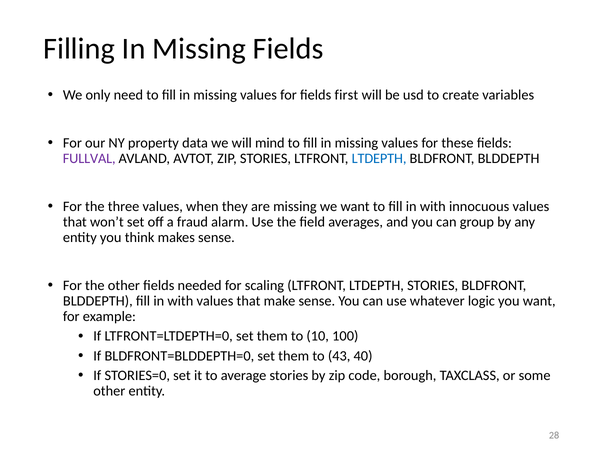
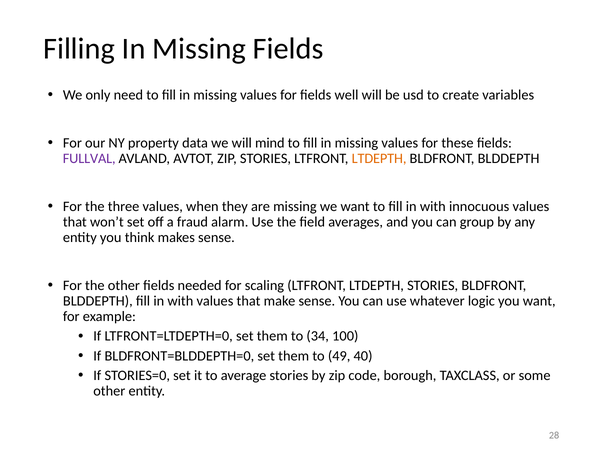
first: first -> well
LTDEPTH at (379, 158) colour: blue -> orange
10: 10 -> 34
43: 43 -> 49
